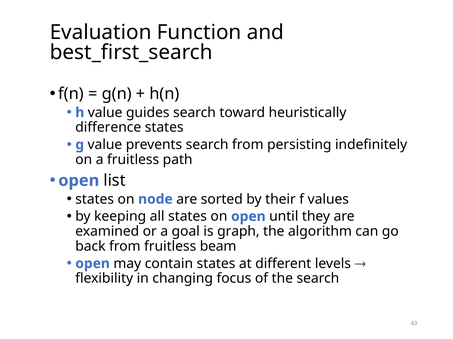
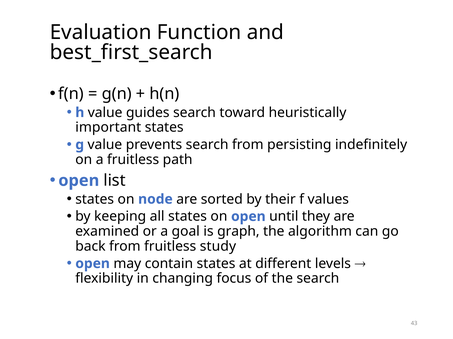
difference: difference -> important
beam: beam -> study
